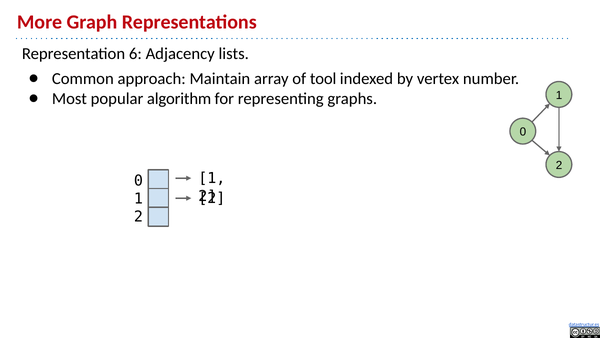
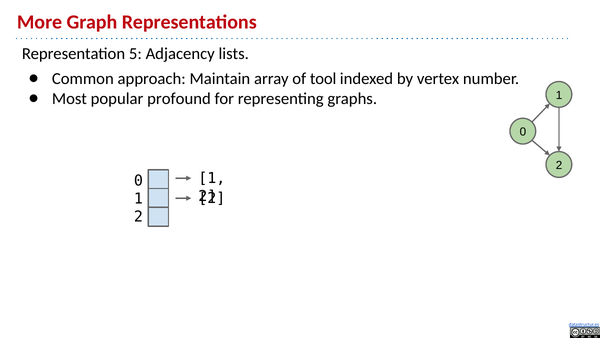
6: 6 -> 5
algorithm: algorithm -> profound
